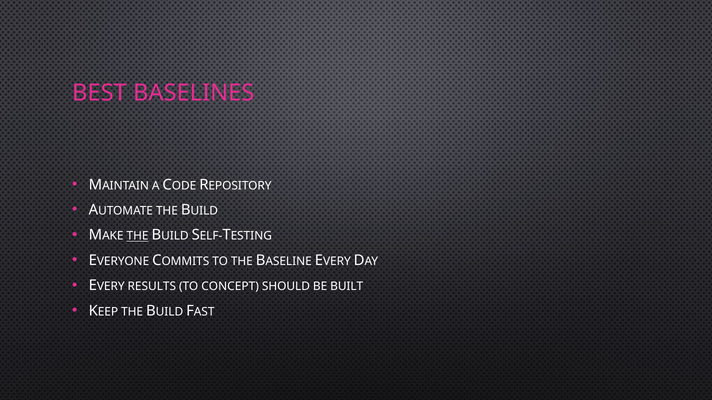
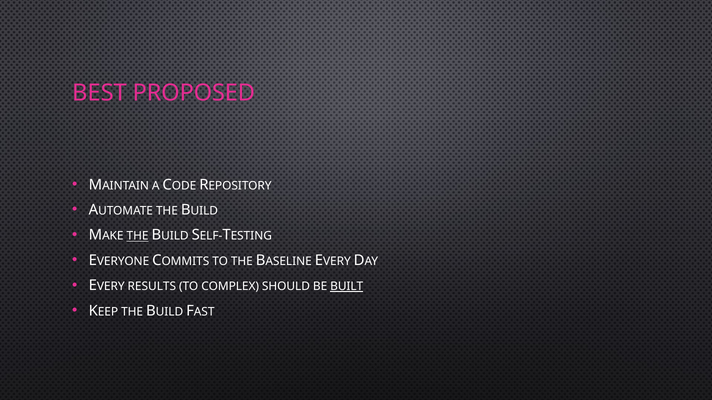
BASELINES: BASELINES -> PROPOSED
CONCEPT: CONCEPT -> COMPLEX
BUILT underline: none -> present
